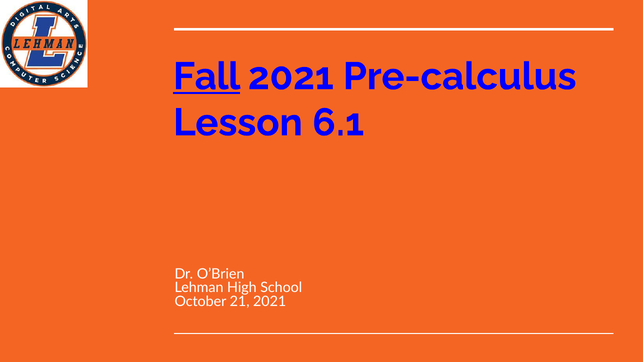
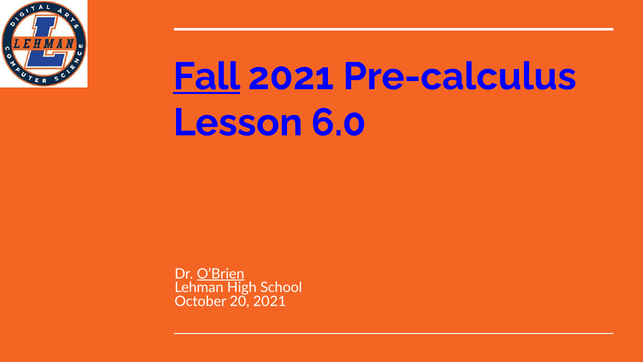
6.1: 6.1 -> 6.0
O’Brien underline: none -> present
21: 21 -> 20
